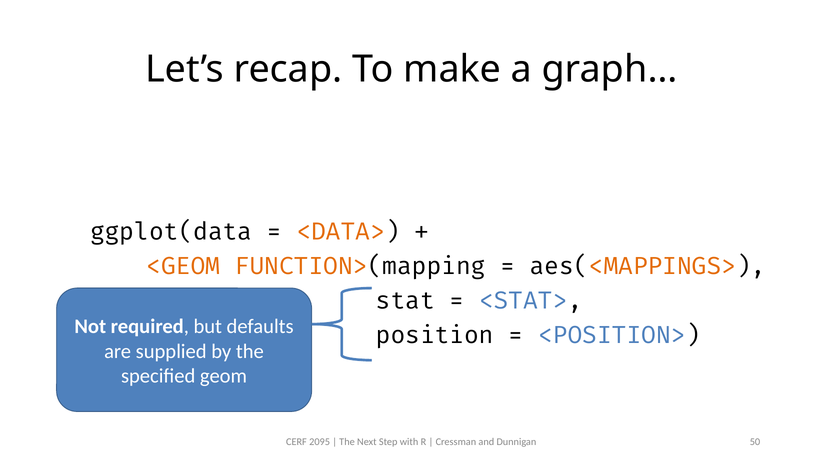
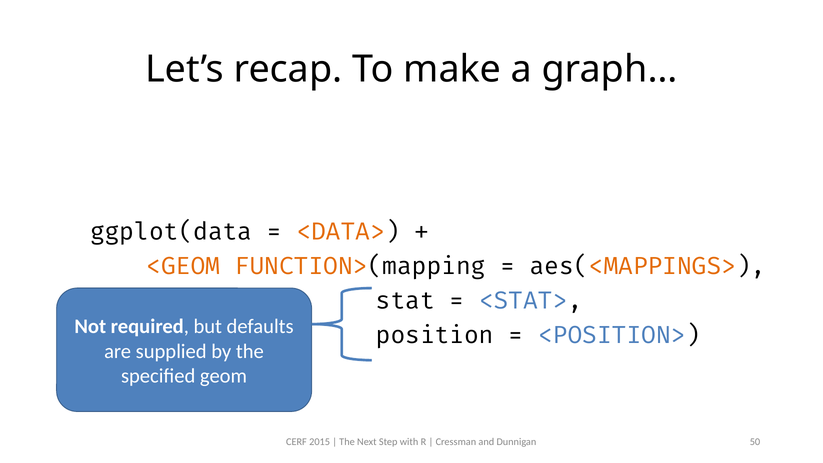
2095: 2095 -> 2015
